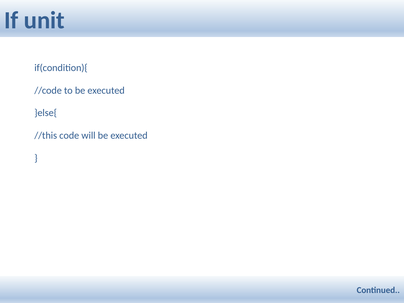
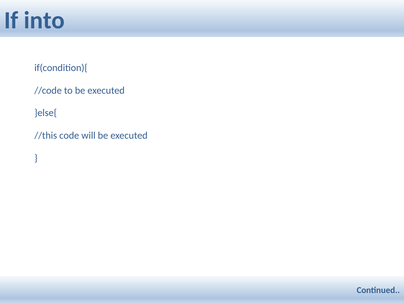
unit: unit -> into
